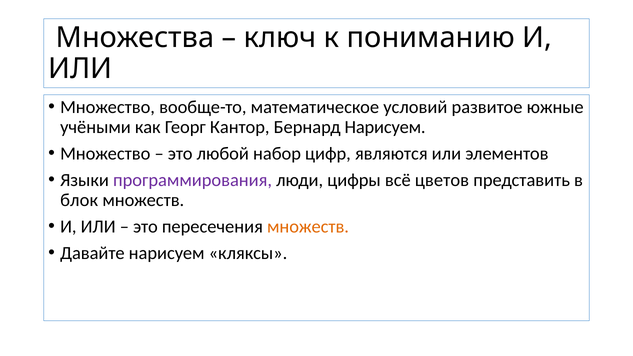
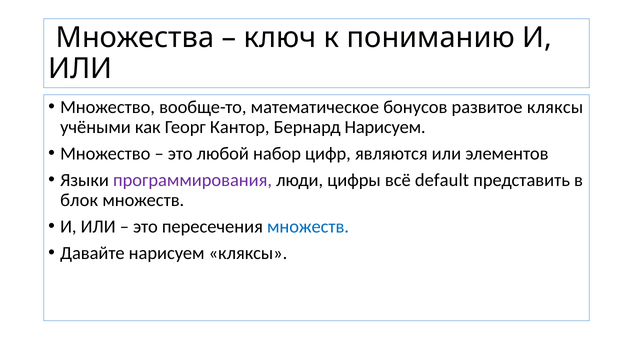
условий: условий -> бонусов
развитое южные: южные -> кляксы
цветов: цветов -> default
множеств at (308, 227) colour: orange -> blue
